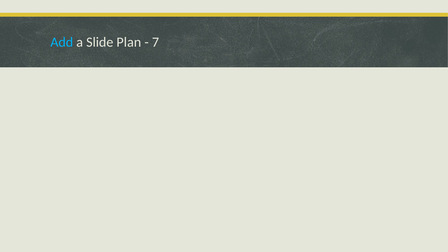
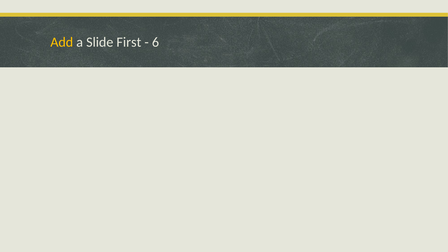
Add colour: light blue -> yellow
Plan: Plan -> First
7: 7 -> 6
